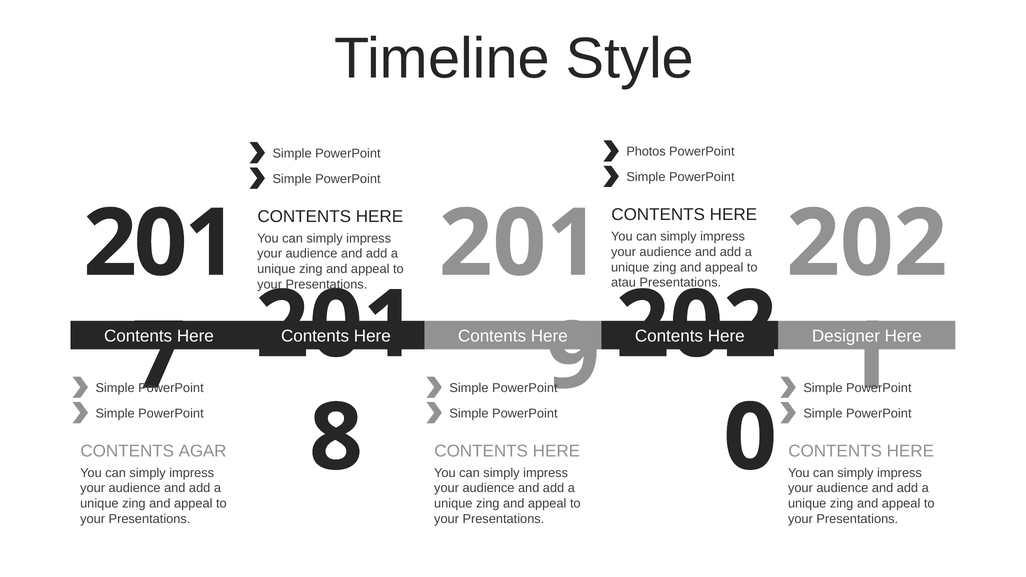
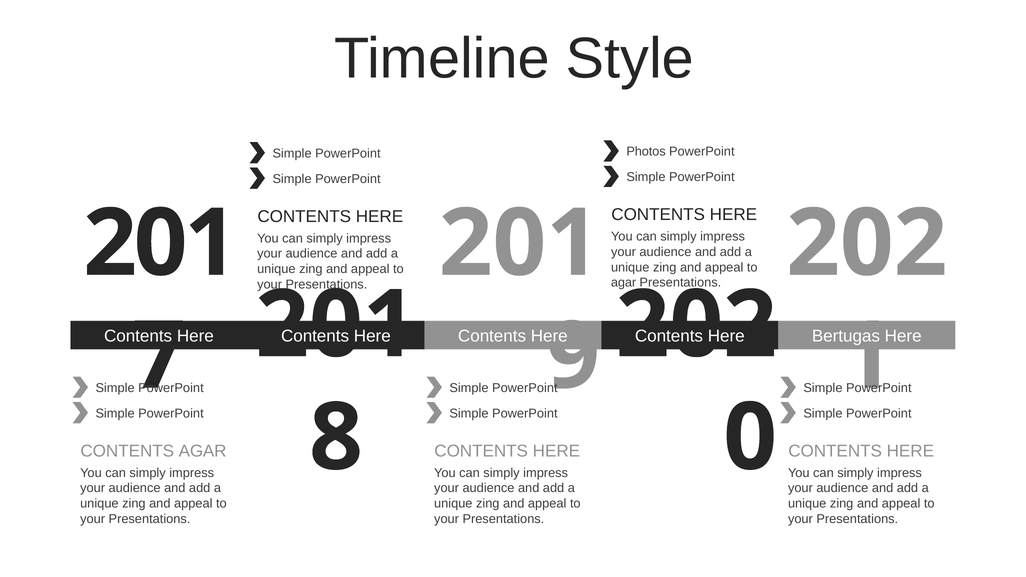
atau at (623, 283): atau -> agar
Designer: Designer -> Bertugas
